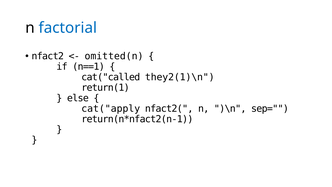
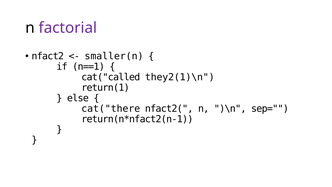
factorial colour: blue -> purple
omitted(n: omitted(n -> smaller(n
cat("apply: cat("apply -> cat("there
